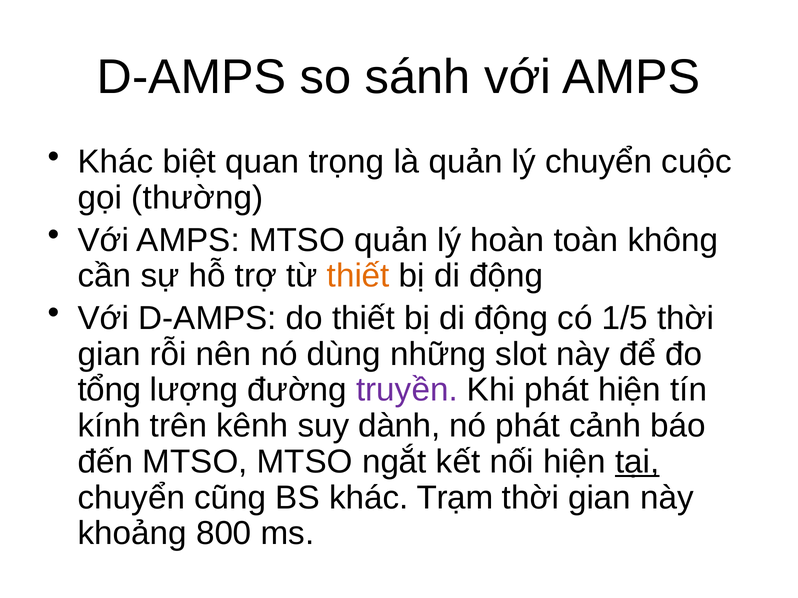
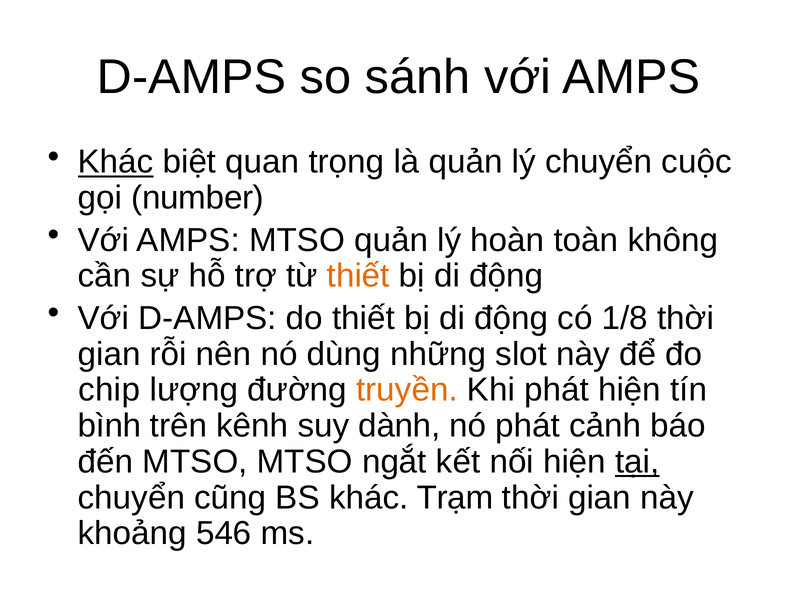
Khác at (116, 162) underline: none -> present
thường: thường -> number
1/5: 1/5 -> 1/8
tổng: tổng -> chip
truyền colour: purple -> orange
kính: kính -> bình
800: 800 -> 546
